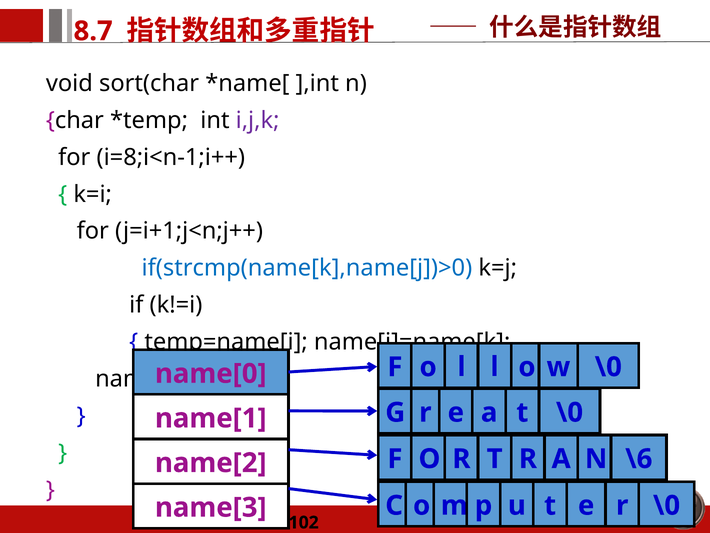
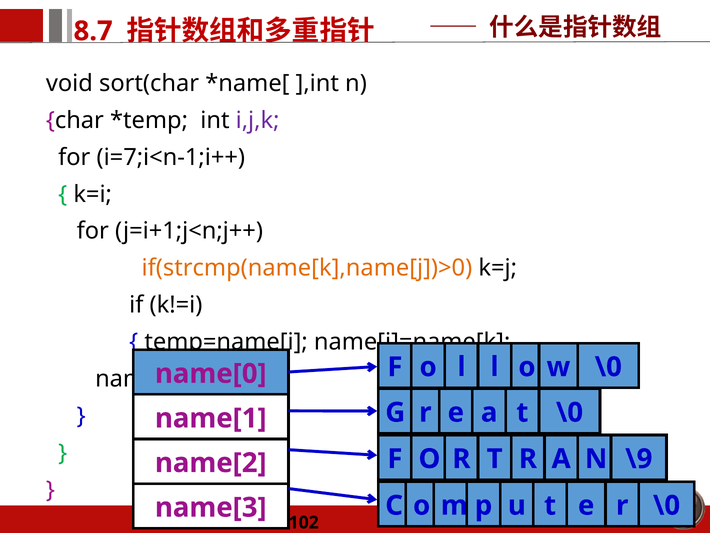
i=8;i<n-1;i++: i=8;i<n-1;i++ -> i=7;i<n-1;i++
if(strcmp(name[k],name[j])>0 colour: blue -> orange
\6: \6 -> \9
